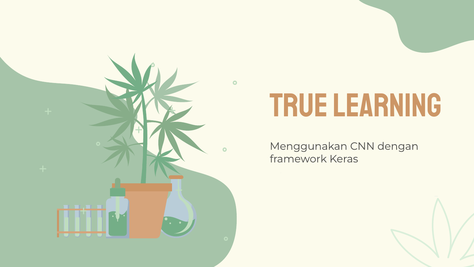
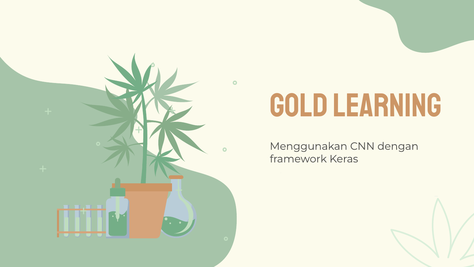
TRUE: TRUE -> GOLD
